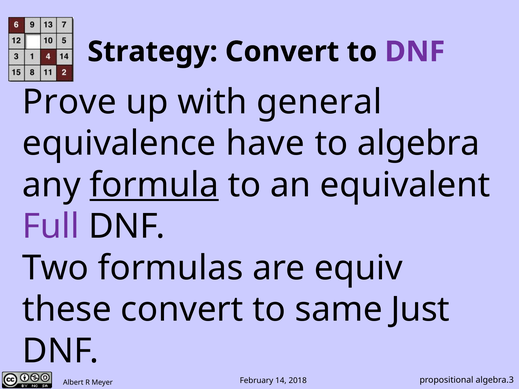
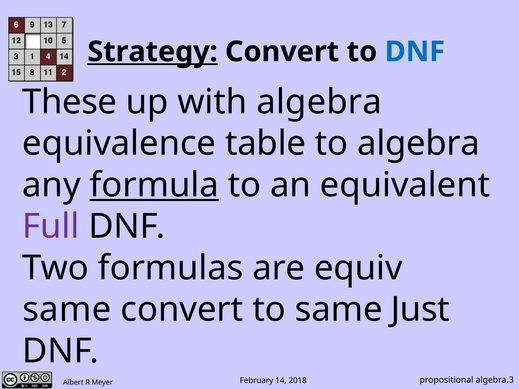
Strategy underline: none -> present
DNF at (415, 52) colour: purple -> blue
Prove: Prove -> These
with general: general -> algebra
have: have -> table
these at (67, 310): these -> same
